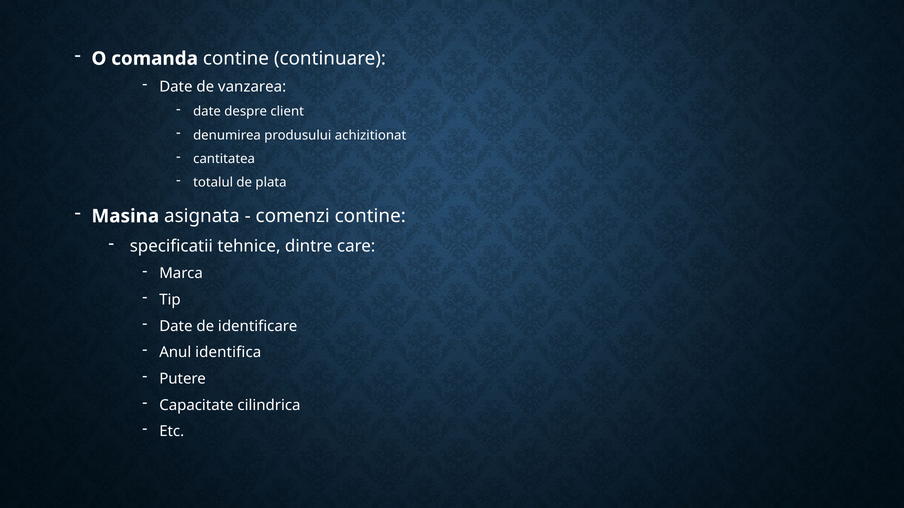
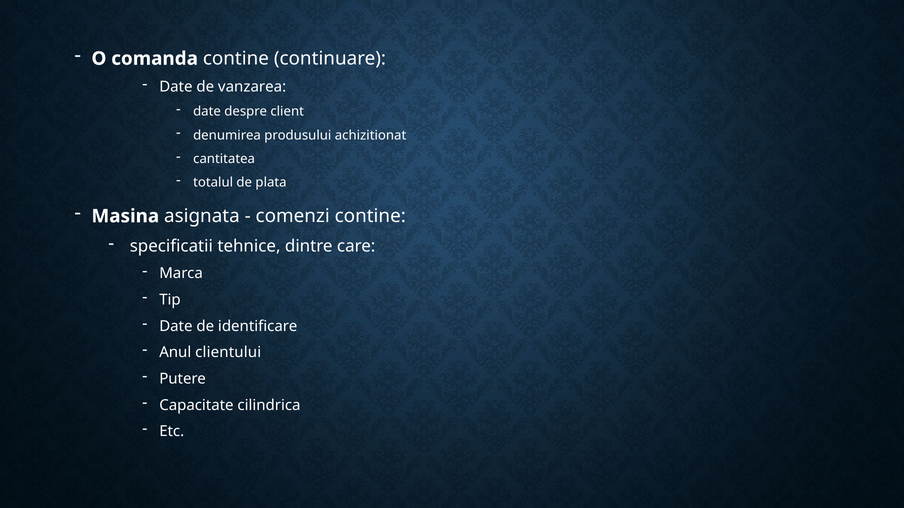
identifica: identifica -> clientului
